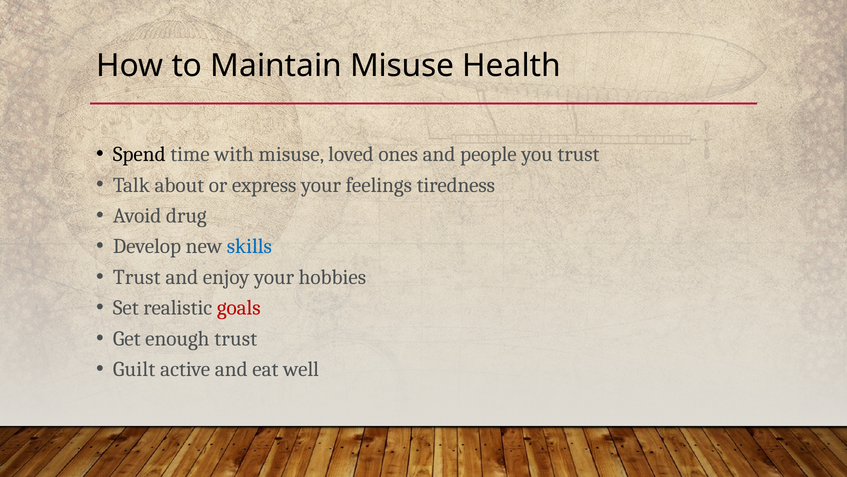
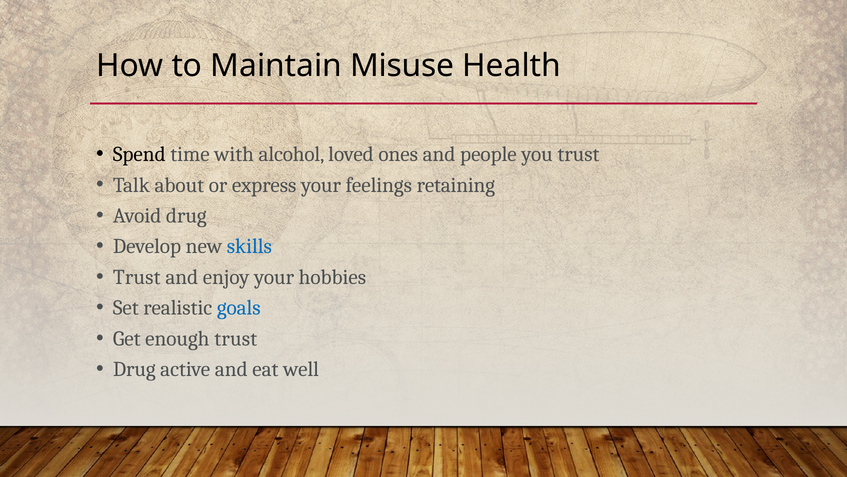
with misuse: misuse -> alcohol
tiredness: tiredness -> retaining
goals colour: red -> blue
Guilt at (134, 369): Guilt -> Drug
